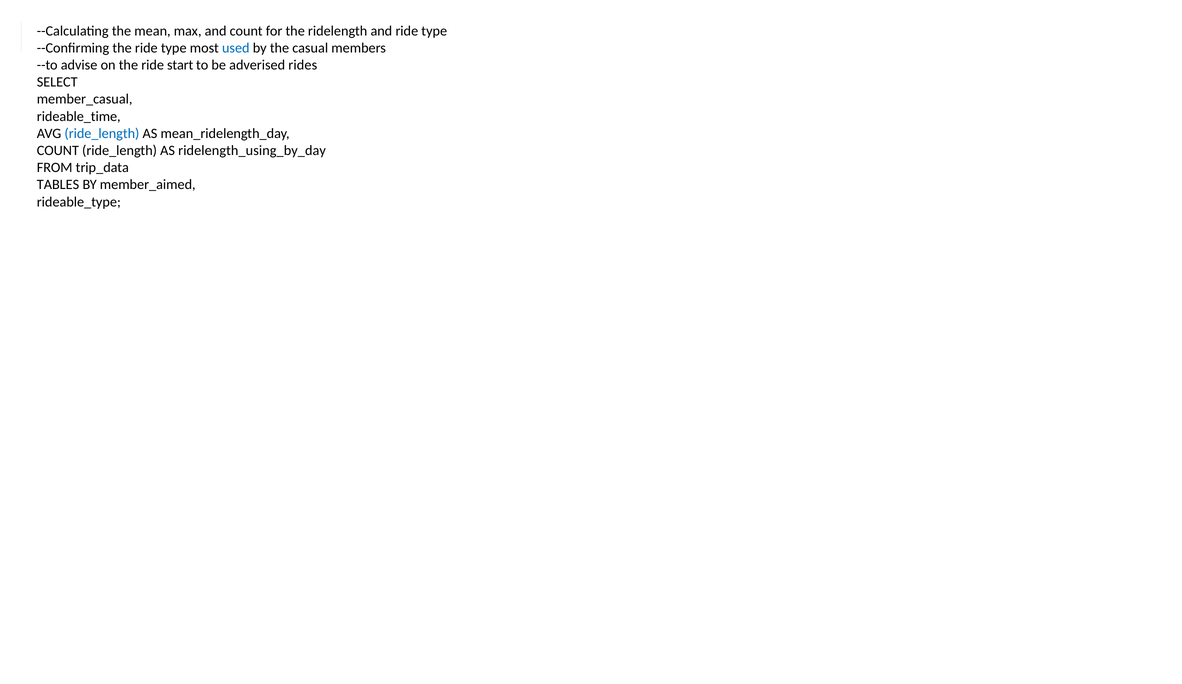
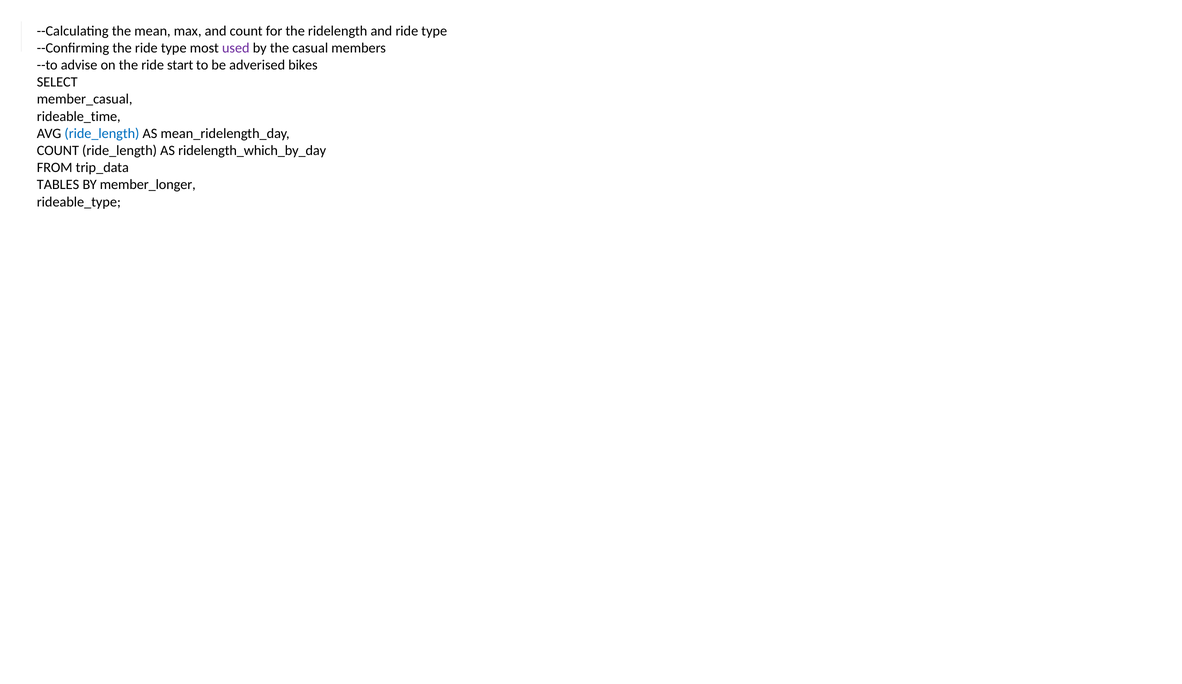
used colour: blue -> purple
rides: rides -> bikes
ridelength_using_by_day: ridelength_using_by_day -> ridelength_which_by_day
member_aimed: member_aimed -> member_longer
